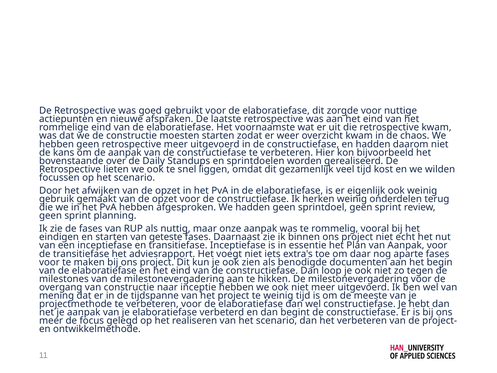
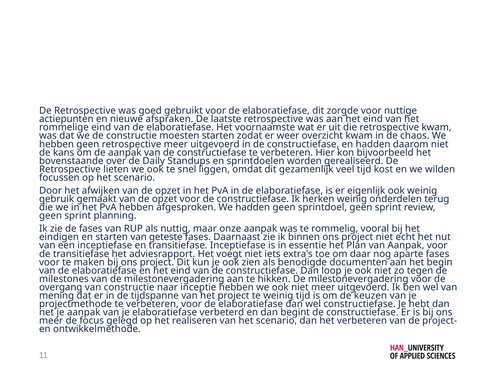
meeste: meeste -> keuzen
